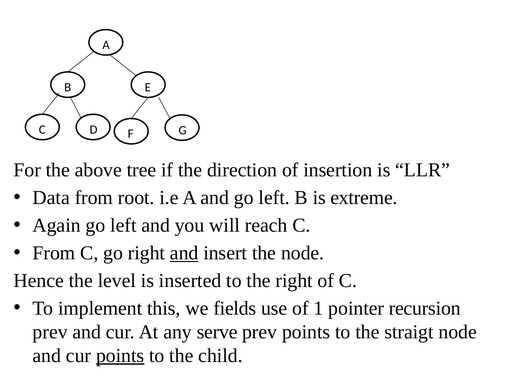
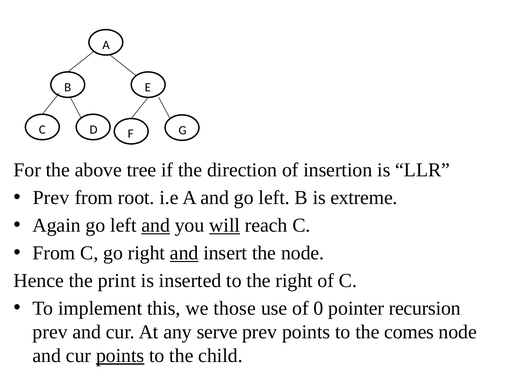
Data at (51, 198): Data -> Prev
and at (156, 225) underline: none -> present
will underline: none -> present
level: level -> print
fields: fields -> those
1: 1 -> 0
straigt: straigt -> comes
